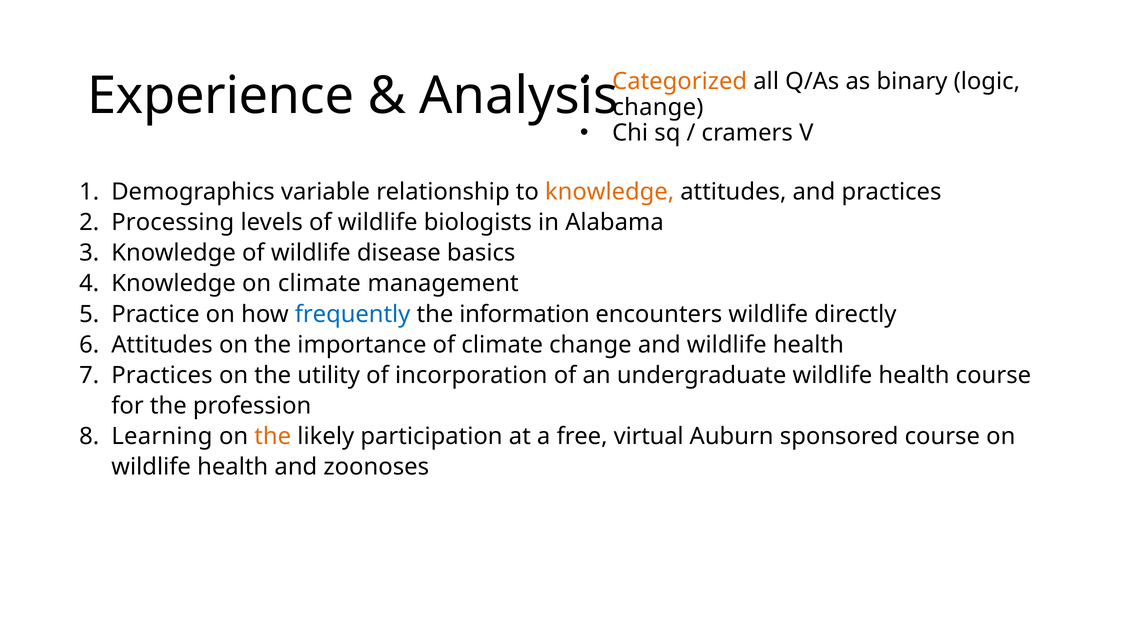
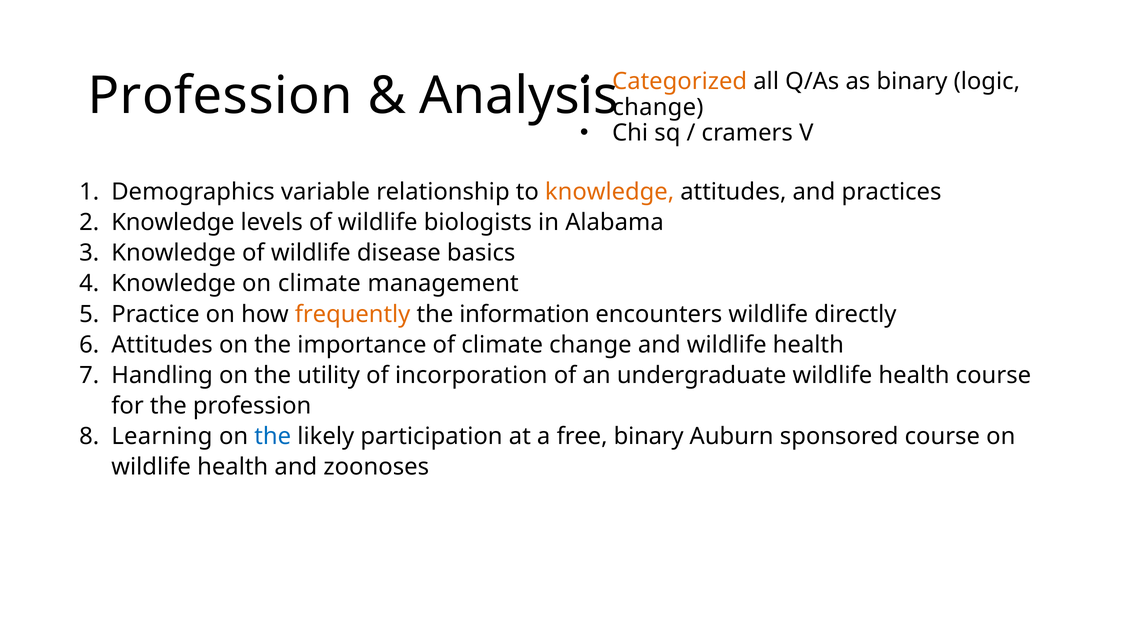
Experience at (221, 96): Experience -> Profession
Processing at (173, 222): Processing -> Knowledge
frequently colour: blue -> orange
Practices at (162, 375): Practices -> Handling
the at (273, 436) colour: orange -> blue
free virtual: virtual -> binary
